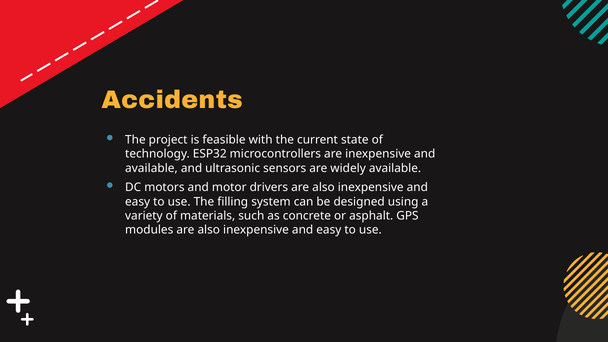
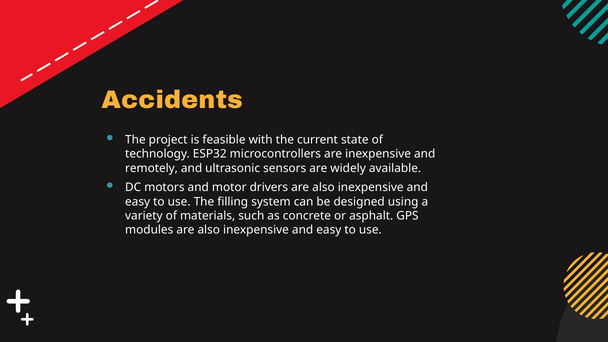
available at (151, 168): available -> remotely
